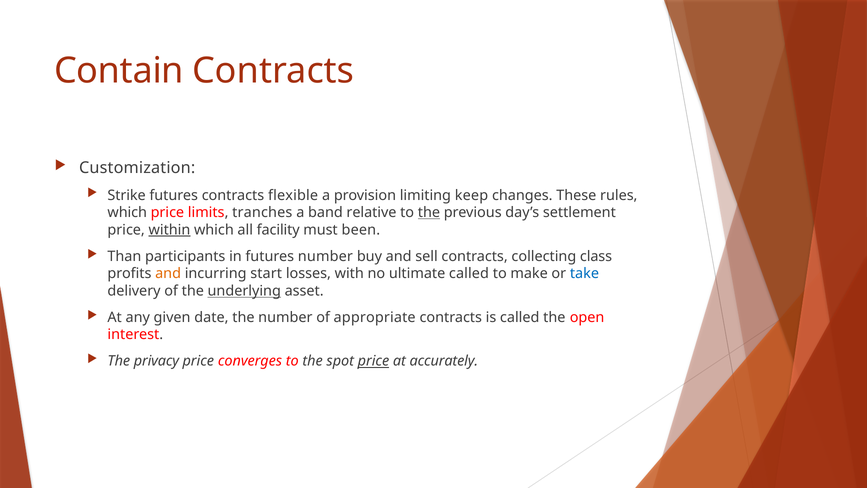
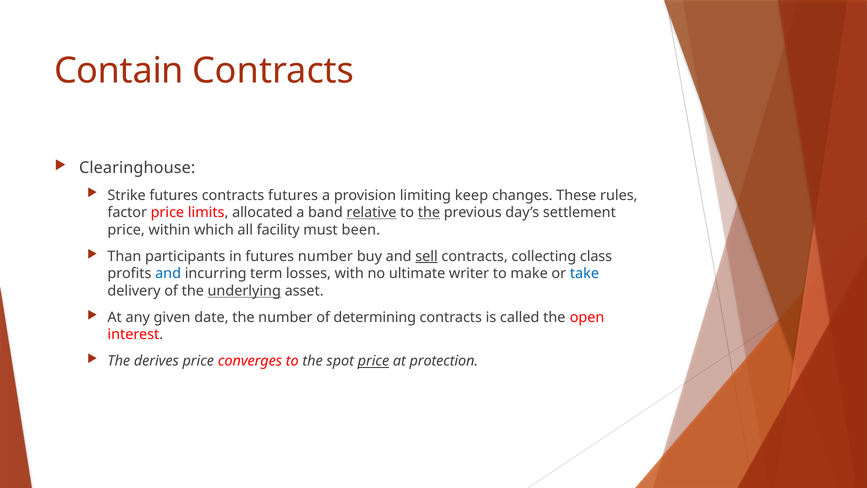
Customization: Customization -> Clearinghouse
contracts flexible: flexible -> futures
which at (127, 212): which -> factor
tranches: tranches -> allocated
relative underline: none -> present
within underline: present -> none
sell underline: none -> present
and at (168, 273) colour: orange -> blue
start: start -> term
ultimate called: called -> writer
appropriate: appropriate -> determining
privacy: privacy -> derives
accurately: accurately -> protection
